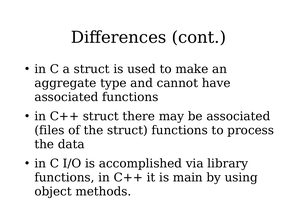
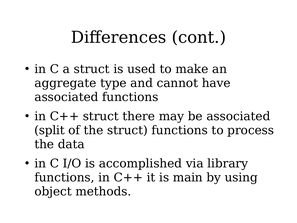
files: files -> split
